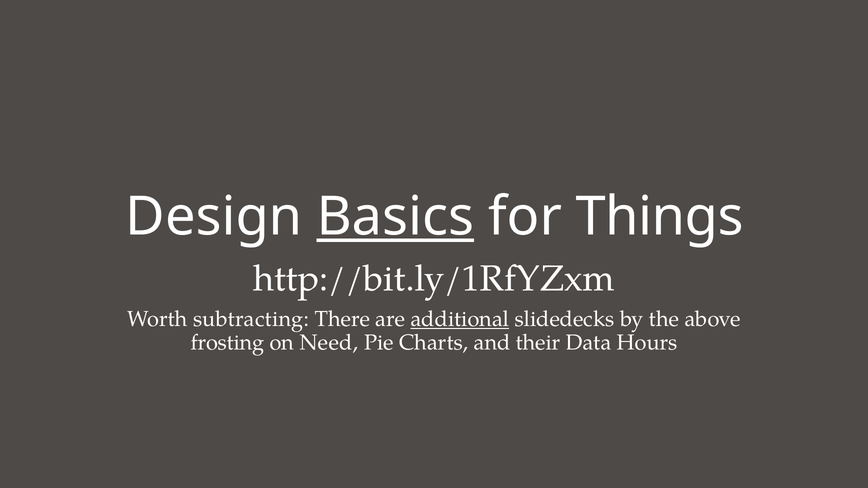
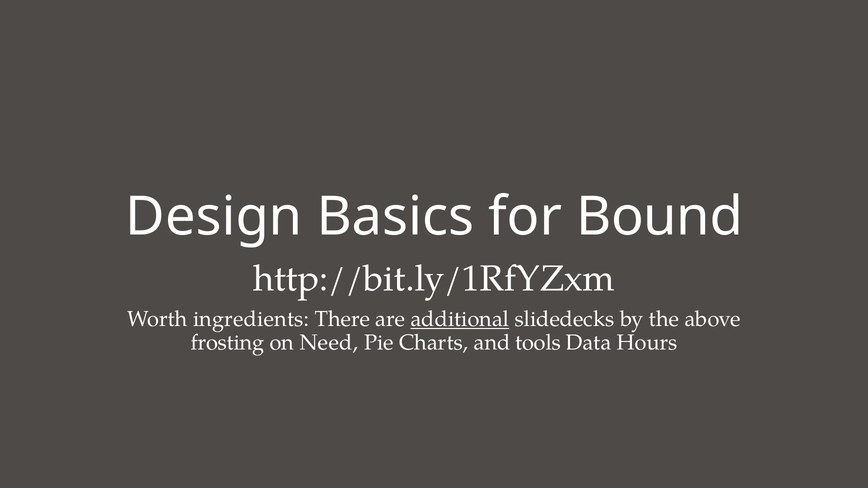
Basics underline: present -> none
Things: Things -> Bound
subtracting: subtracting -> ingredients
their: their -> tools
